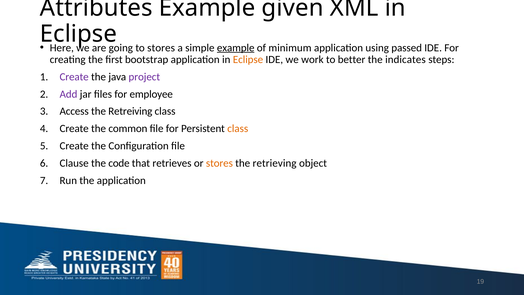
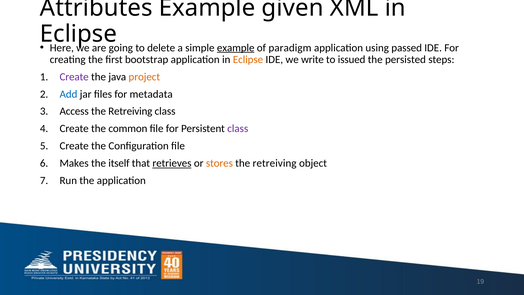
to stores: stores -> delete
minimum: minimum -> paradigm
work: work -> write
better: better -> issued
indicates: indicates -> persisted
project colour: purple -> orange
Add colour: purple -> blue
employee: employee -> metadata
class at (238, 129) colour: orange -> purple
Clause: Clause -> Makes
code: code -> itself
retrieves underline: none -> present
retrieving at (275, 163): retrieving -> retreiving
